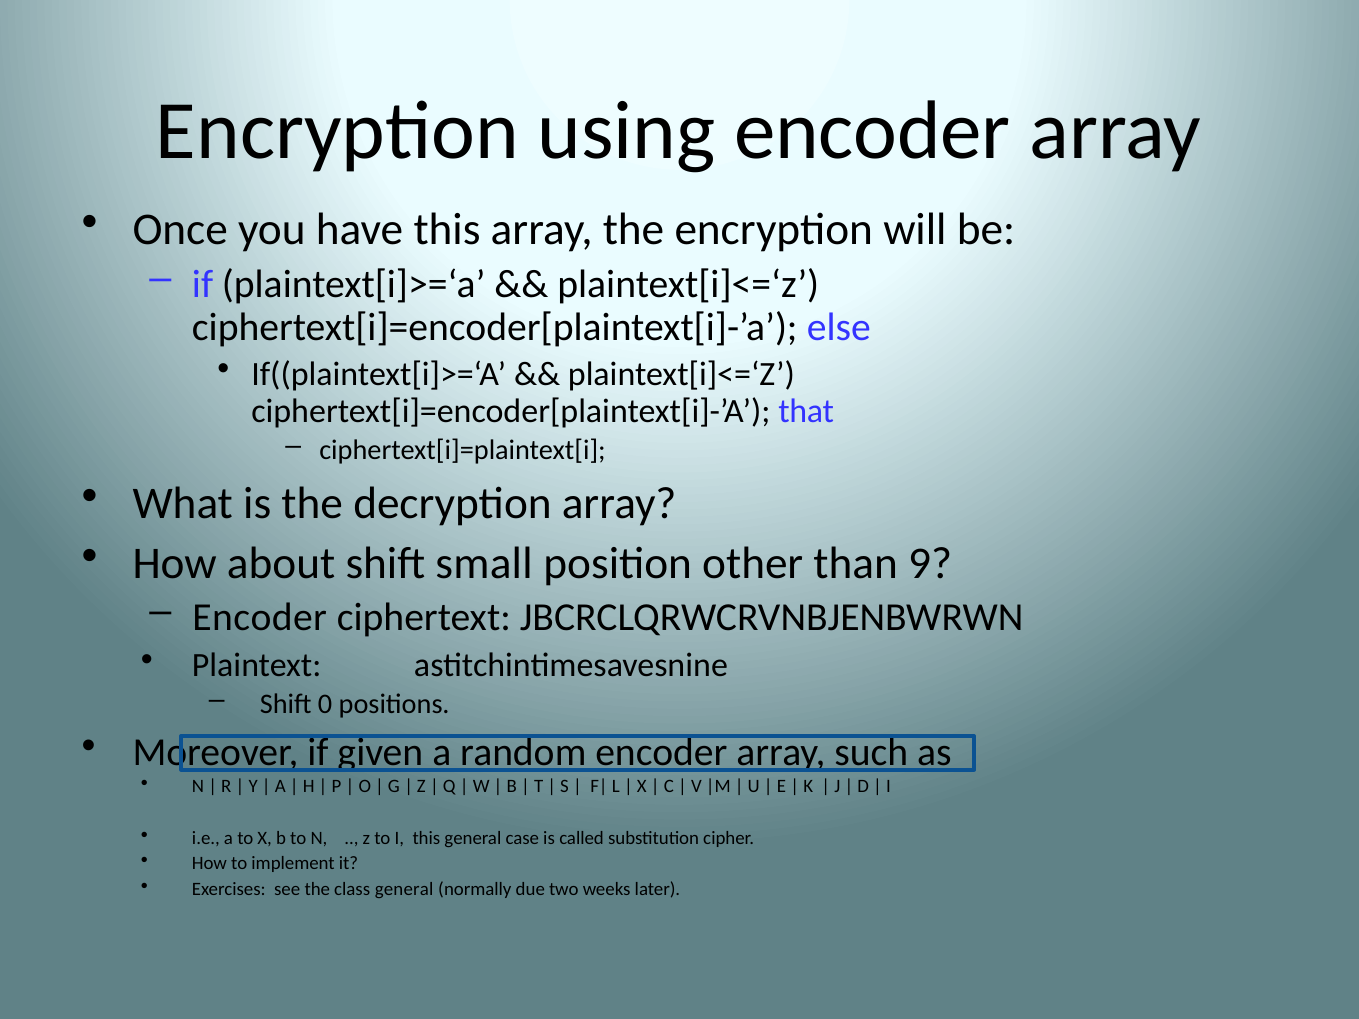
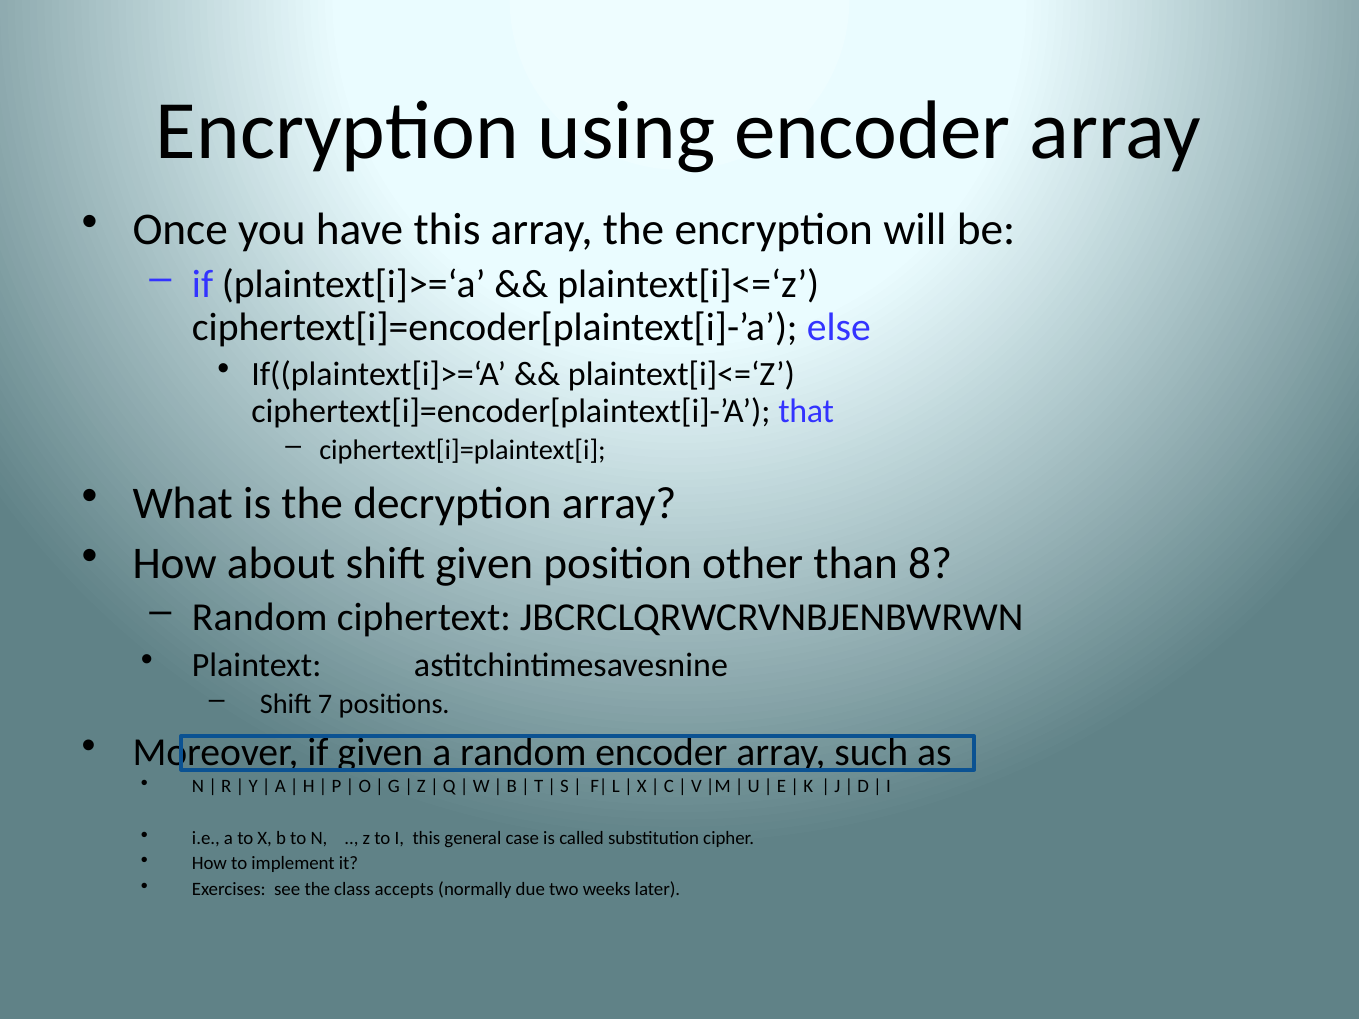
shift small: small -> given
9: 9 -> 8
Encoder at (260, 618): Encoder -> Random
0: 0 -> 7
class general: general -> accepts
